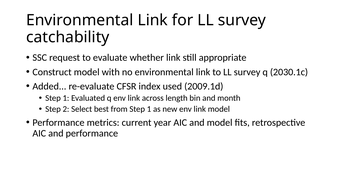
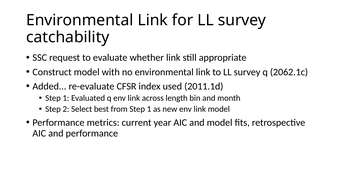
2030.1c: 2030.1c -> 2062.1c
2009.1d: 2009.1d -> 2011.1d
